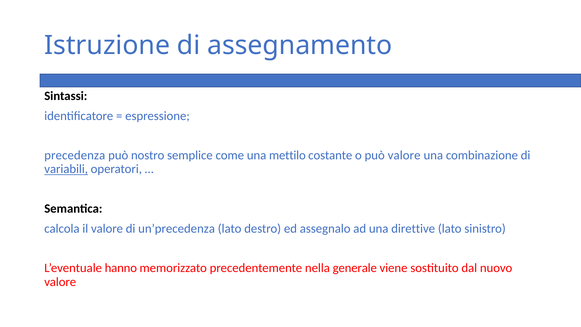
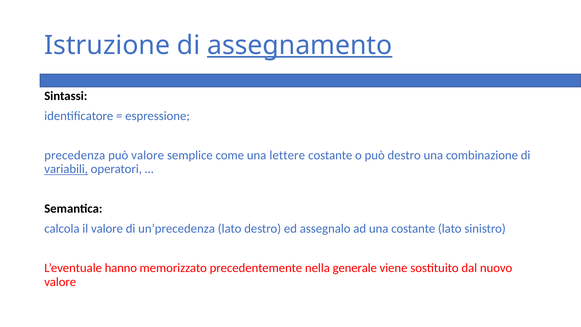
assegnamento underline: none -> present
può nostro: nostro -> valore
mettilo: mettilo -> lettere
può valore: valore -> destro
una direttive: direttive -> costante
